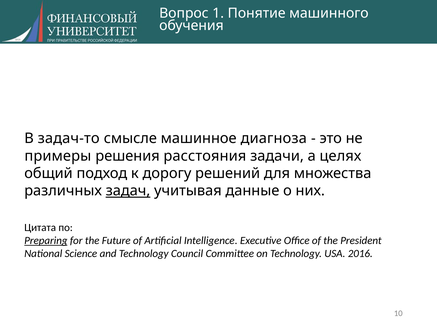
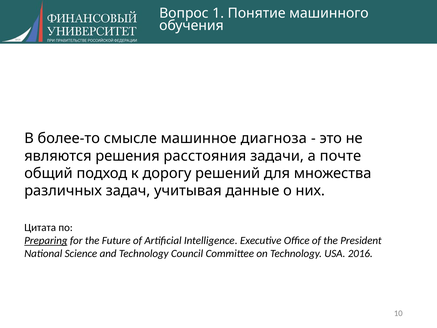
задач-то: задач-то -> более-то
примеры: примеры -> являются
целях: целях -> почте
задач underline: present -> none
